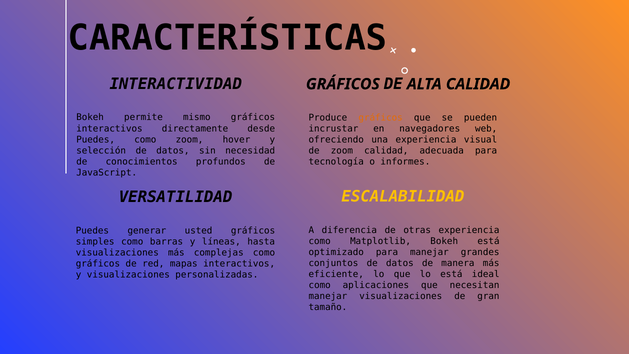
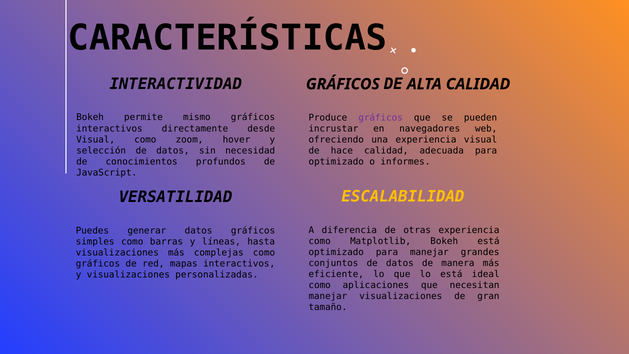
gráficos at (381, 118) colour: orange -> purple
Puedes at (96, 139): Puedes -> Visual
de zoom: zoom -> hace
tecnología at (336, 162): tecnología -> optimizado
generar usted: usted -> datos
